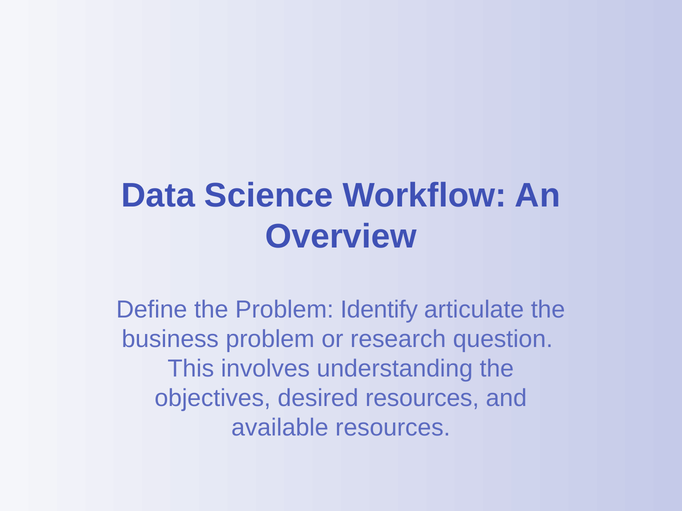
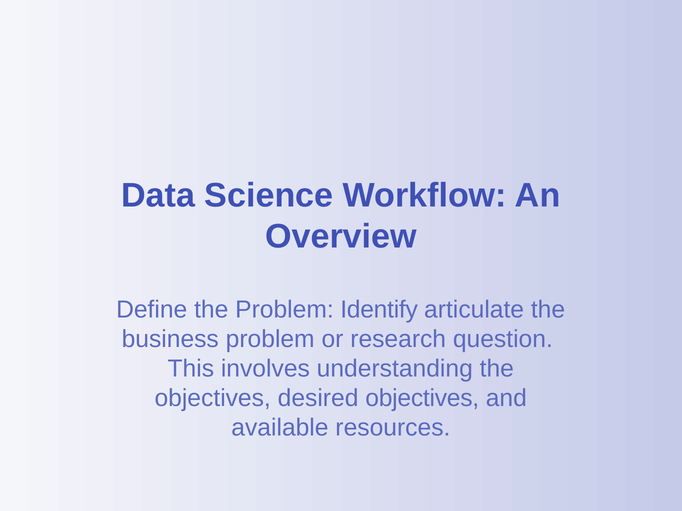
desired resources: resources -> objectives
